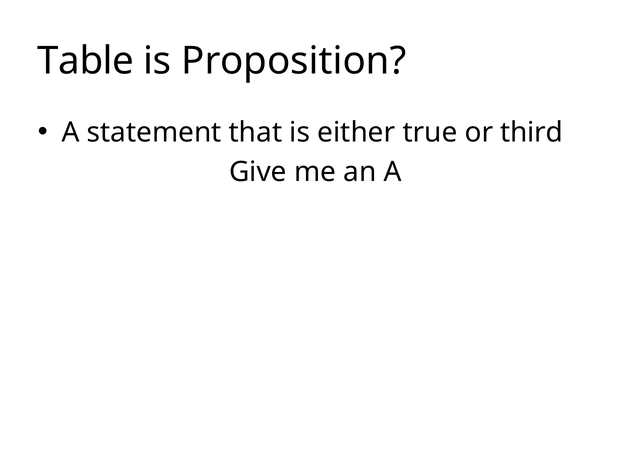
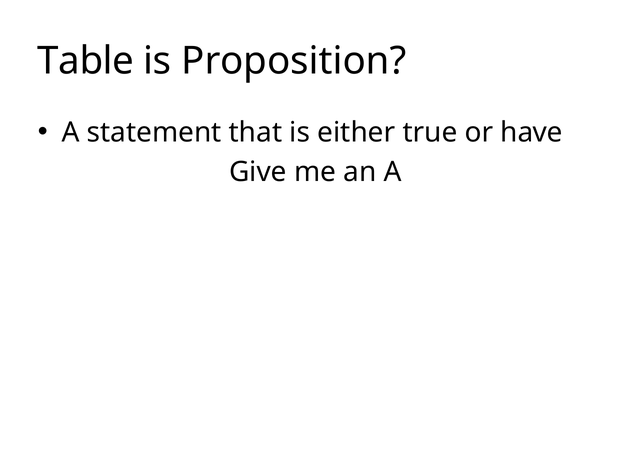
third: third -> have
